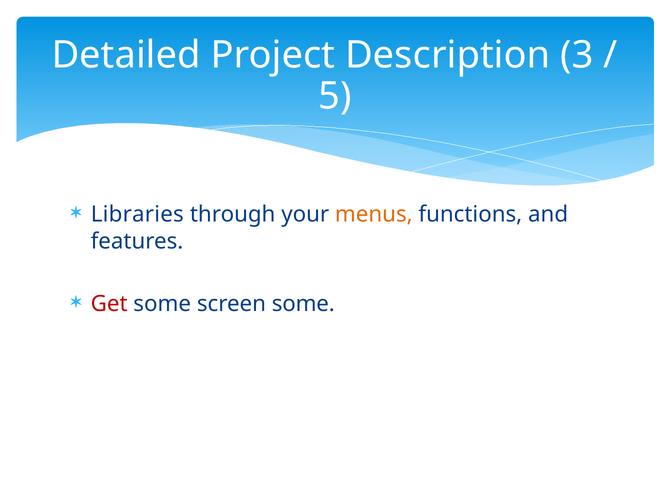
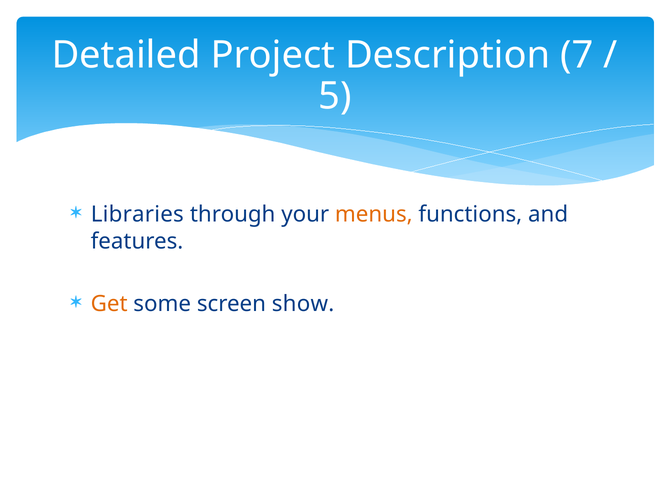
3: 3 -> 7
Get colour: red -> orange
screen some: some -> show
